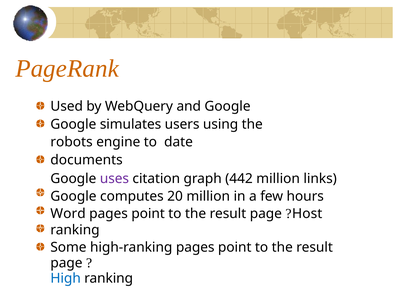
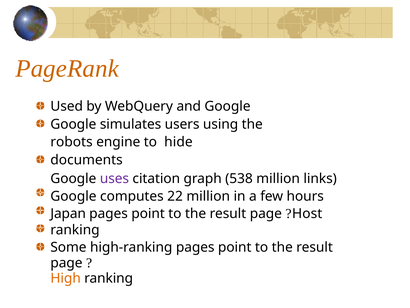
date: date -> hide
442: 442 -> 538
20: 20 -> 22
Word: Word -> Japan
High colour: blue -> orange
